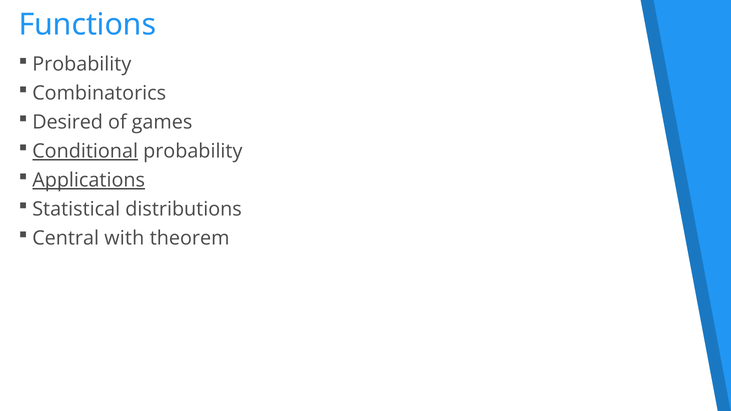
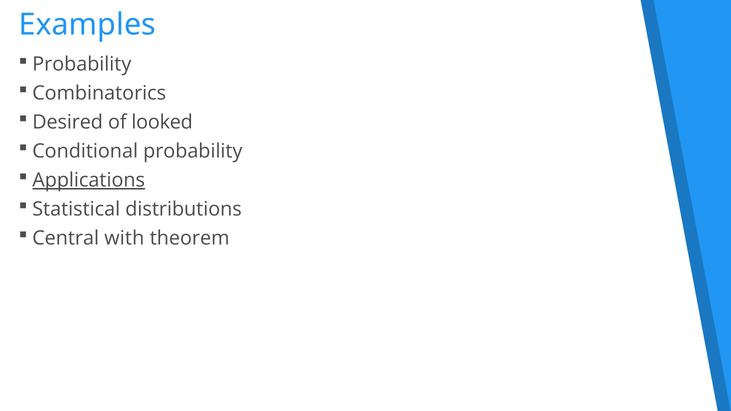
Functions: Functions -> Examples
games: games -> looked
Conditional underline: present -> none
